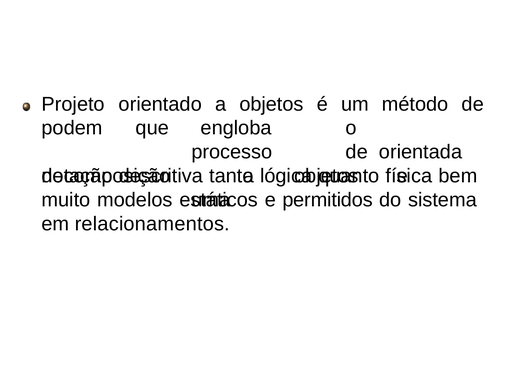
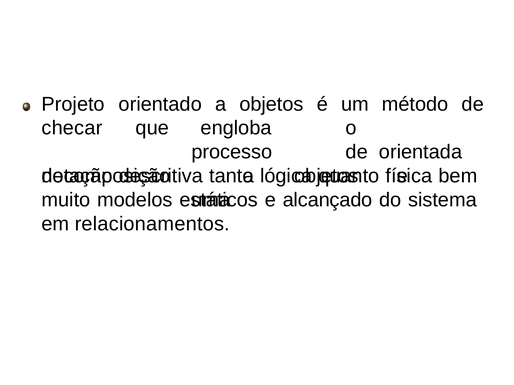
podem: podem -> checar
permitidos: permitidos -> alcançado
